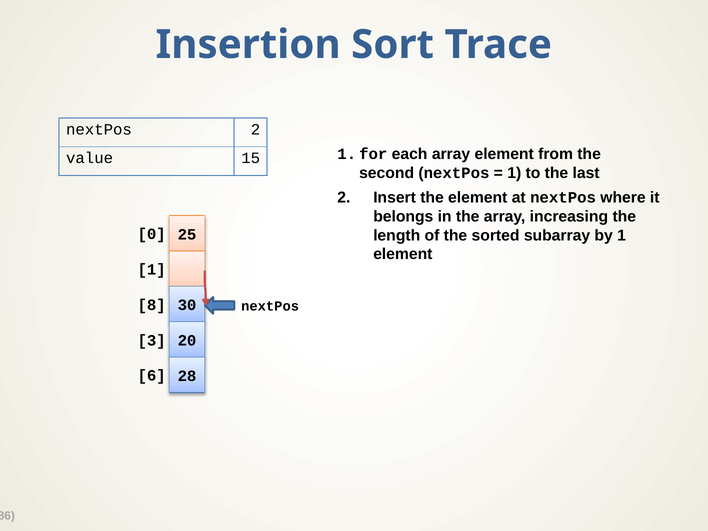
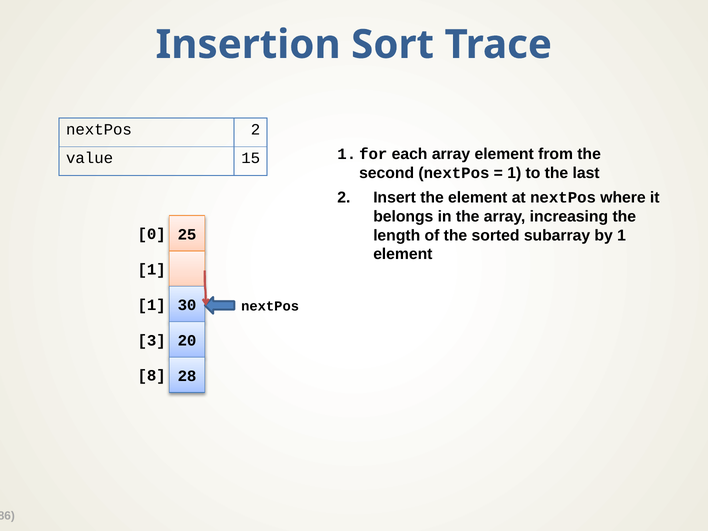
8 at (152, 305): 8 -> 1
6: 6 -> 8
